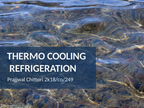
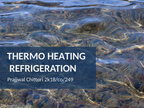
COOLING: COOLING -> HEATING
